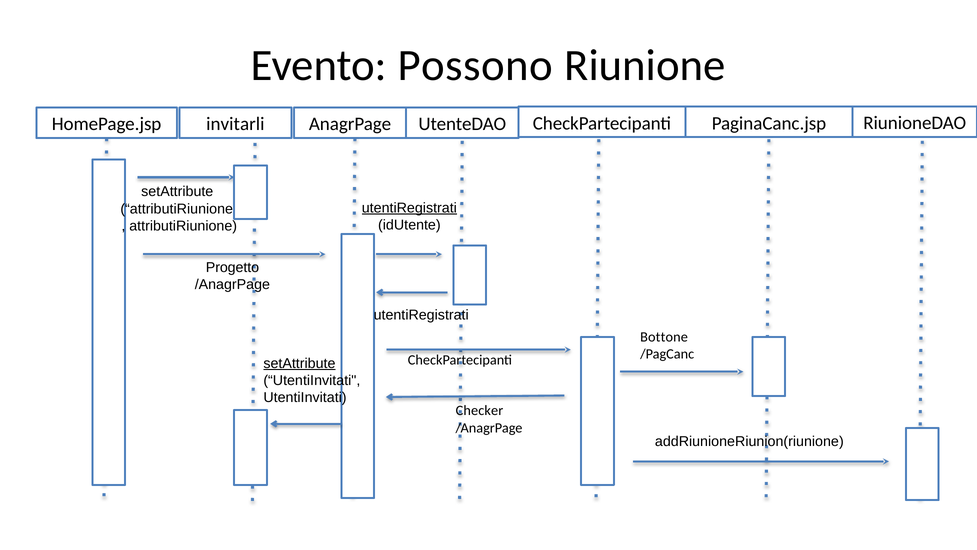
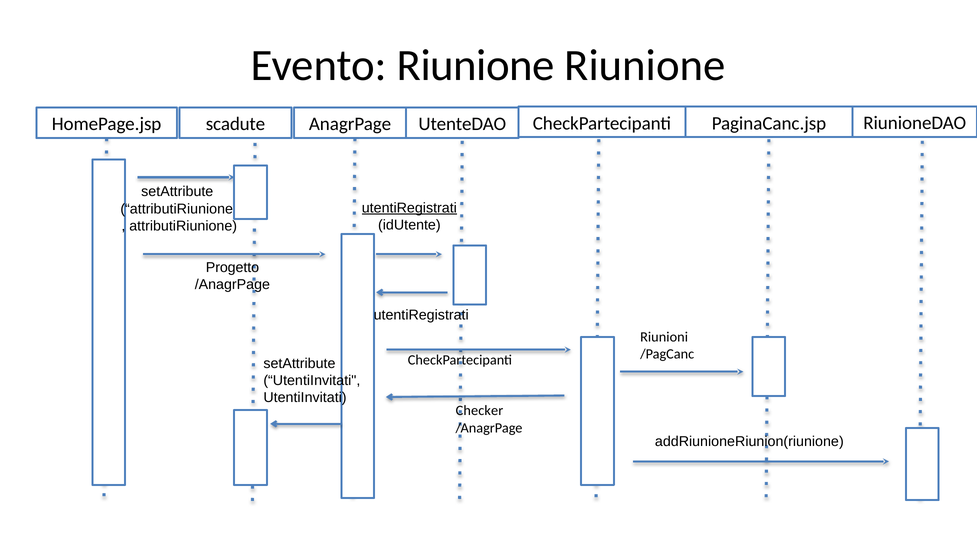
Evento Possono: Possono -> Riunione
invitarli: invitarli -> scadute
Bottone: Bottone -> Riunioni
setAttribute at (299, 363) underline: present -> none
